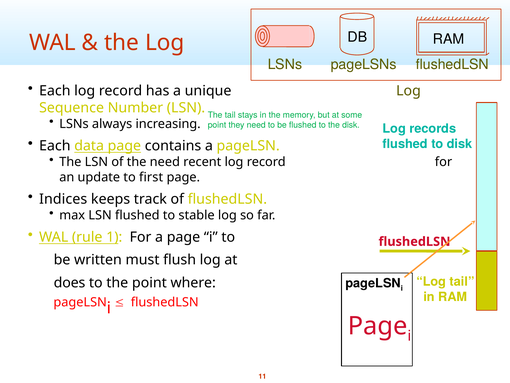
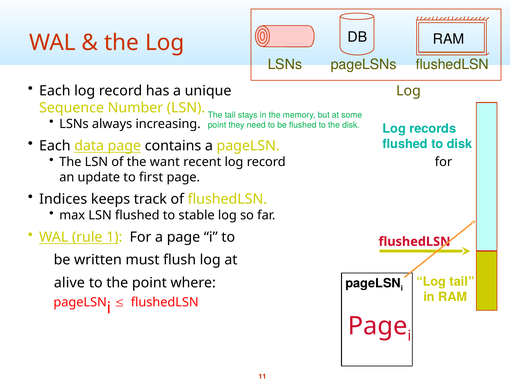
the need: need -> want
does: does -> alive
